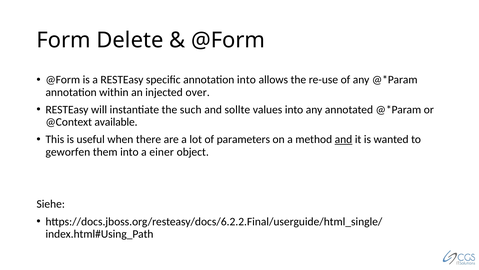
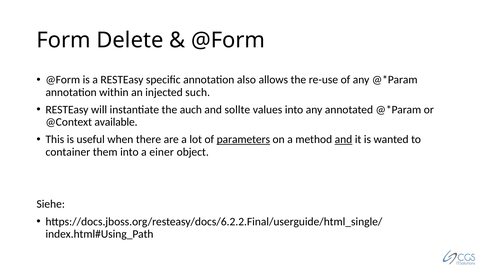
annotation into: into -> also
over: over -> such
such: such -> auch
parameters underline: none -> present
geworfen: geworfen -> container
